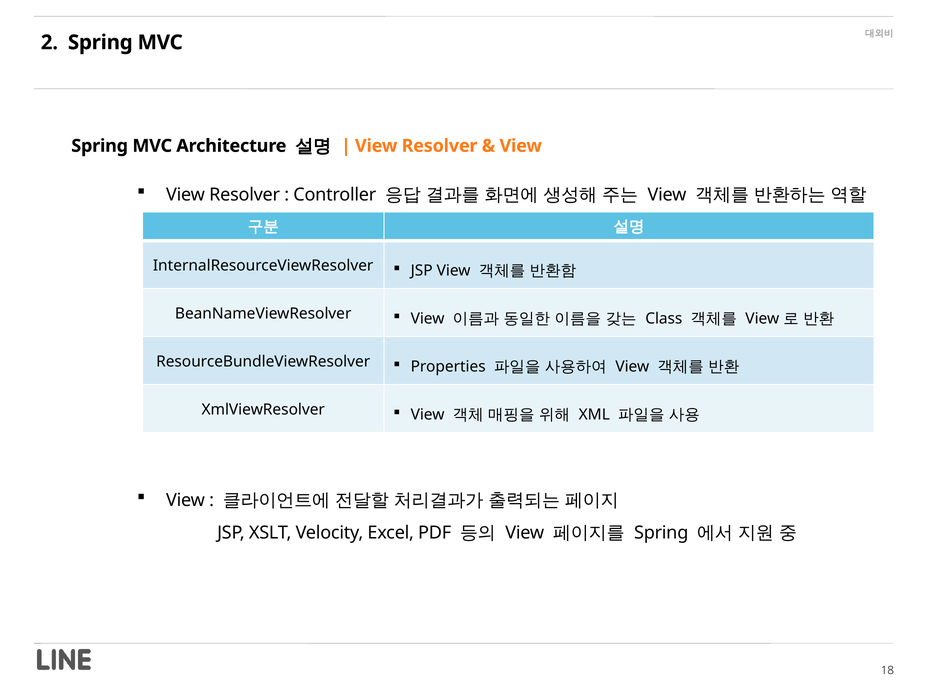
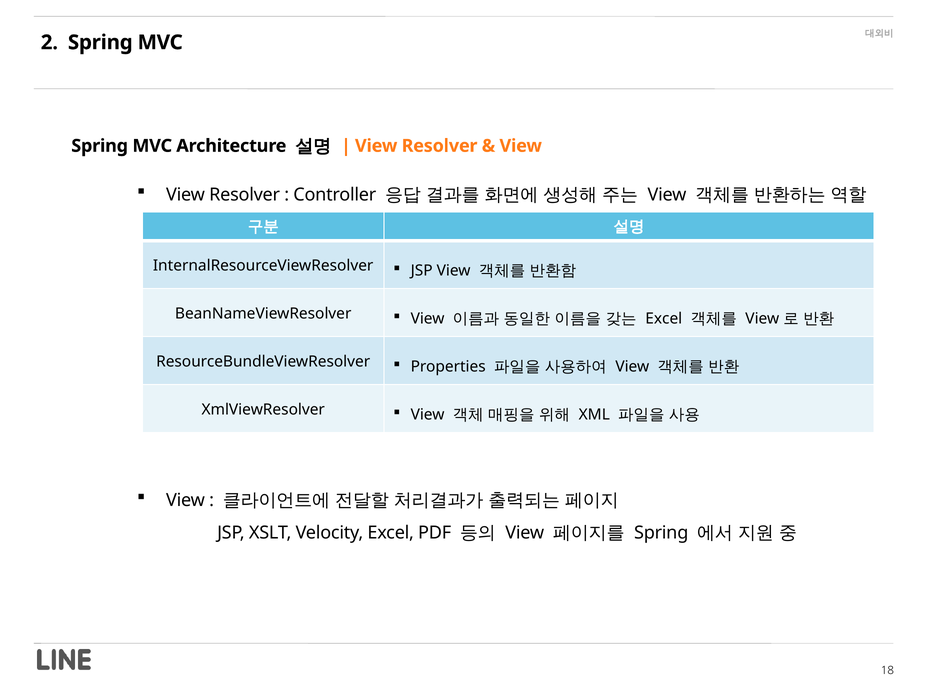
Class at (664, 319): Class -> Excel
